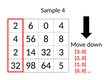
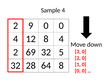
6: 6 -> 9
4 at (61, 25): 4 -> 0
56: 56 -> 12
8 8: 8 -> 4
14: 14 -> 69
32 3: 3 -> 5
98: 98 -> 28
64 5: 5 -> 8
